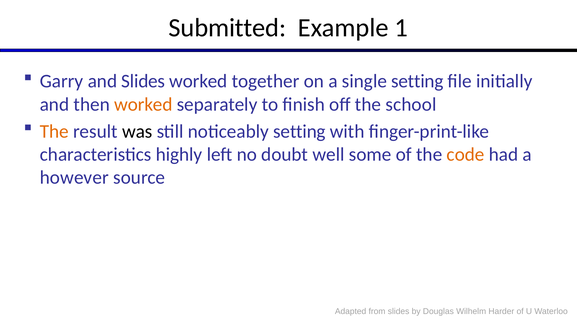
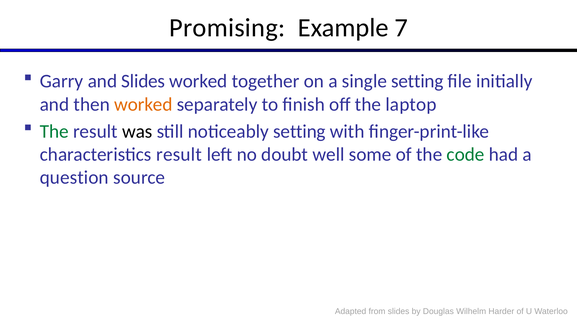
Submitted: Submitted -> Promising
1: 1 -> 7
school: school -> laptop
The at (54, 131) colour: orange -> green
characteristics highly: highly -> result
code colour: orange -> green
however: however -> question
